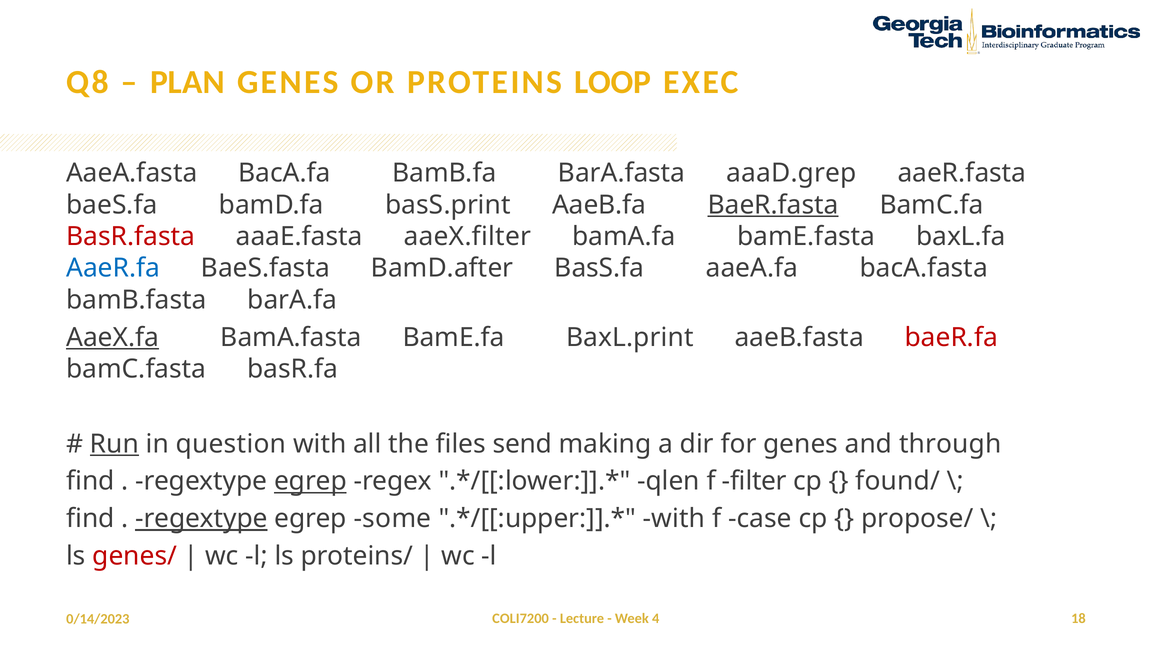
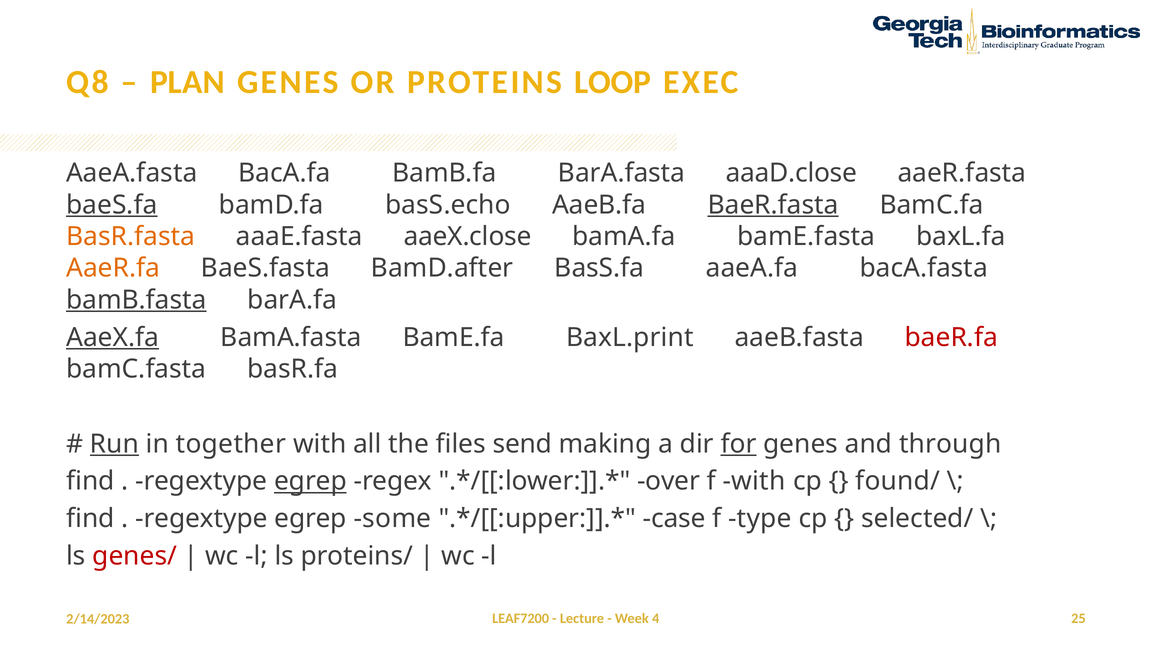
aaaD.grep: aaaD.grep -> aaaD.close
baeS.fa underline: none -> present
basS.print: basS.print -> basS.echo
BasR.fasta colour: red -> orange
aaeX.filter: aaeX.filter -> aaeX.close
AaeR.fa colour: blue -> orange
bamB.fasta underline: none -> present
question: question -> together
for underline: none -> present
qlen: qlen -> over
f filter: filter -> with
regextype at (201, 519) underline: present -> none
with at (674, 519): with -> case
case: case -> type
propose/: propose/ -> selected/
COLI7200: COLI7200 -> LEAF7200
18: 18 -> 25
0/14/2023: 0/14/2023 -> 2/14/2023
